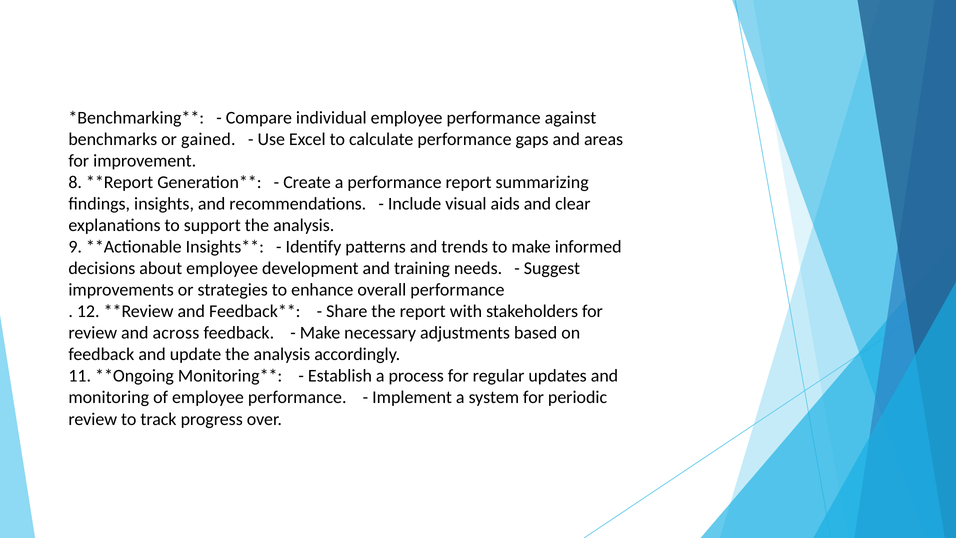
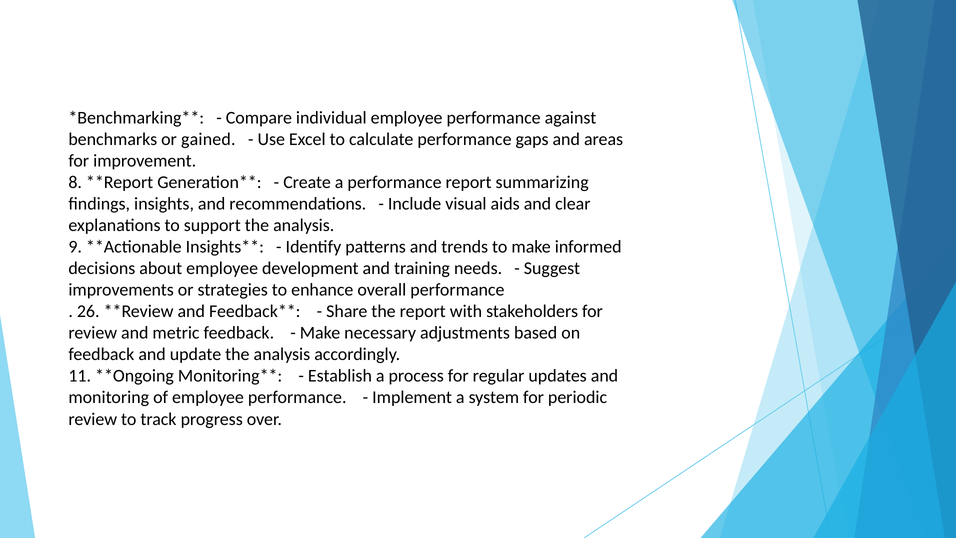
12: 12 -> 26
across: across -> metric
